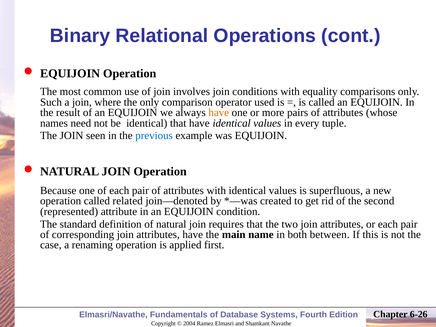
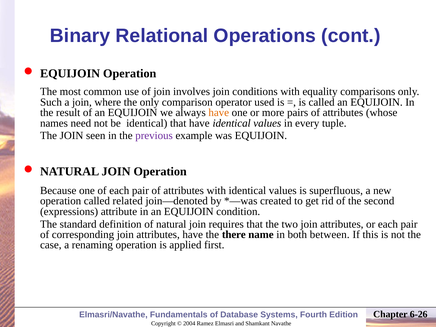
previous colour: blue -> purple
represented: represented -> expressions
main: main -> there
